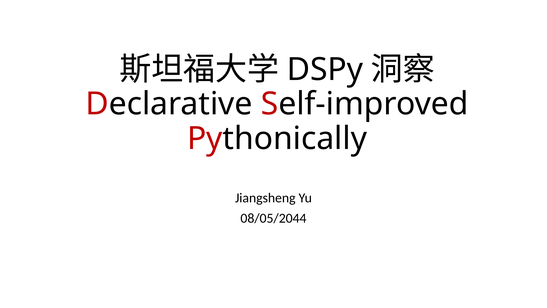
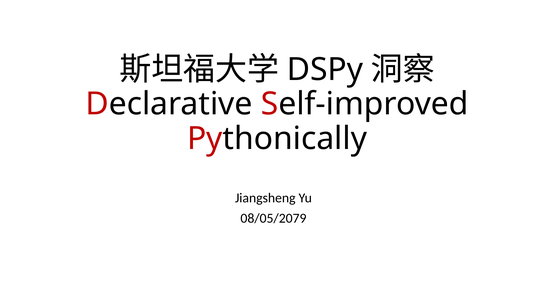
08/05/2044: 08/05/2044 -> 08/05/2079
